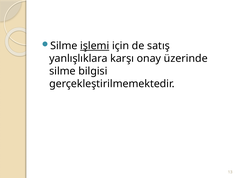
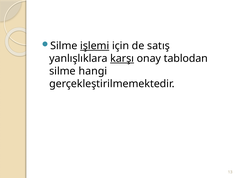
karşı underline: none -> present
üzerinde: üzerinde -> tablodan
bilgisi: bilgisi -> hangi
